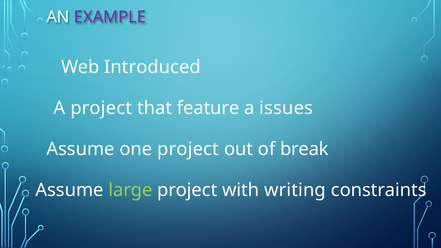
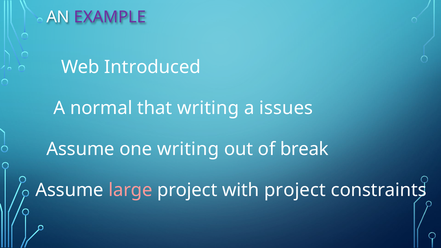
A project: project -> normal
that feature: feature -> writing
one project: project -> writing
large colour: light green -> pink
with writing: writing -> project
